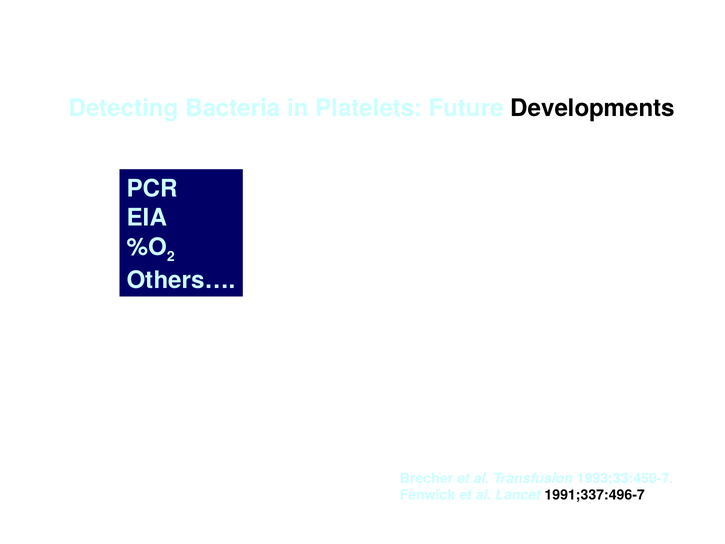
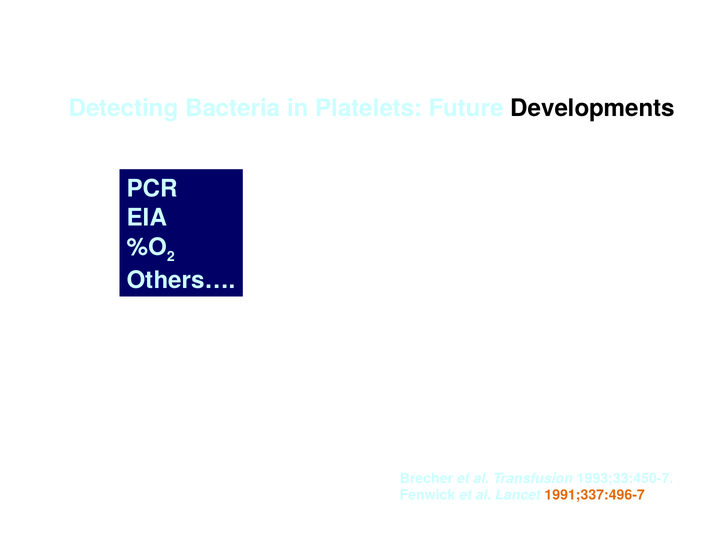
1991;337:496-7 colour: black -> orange
